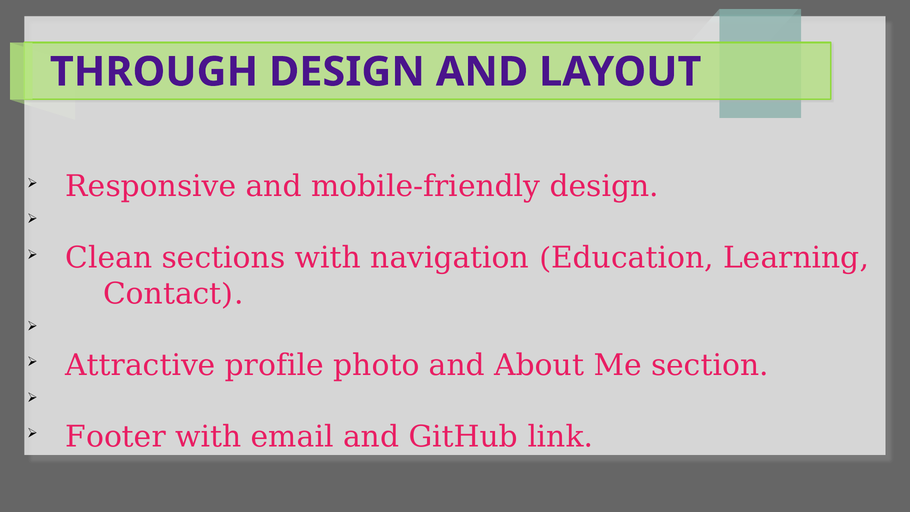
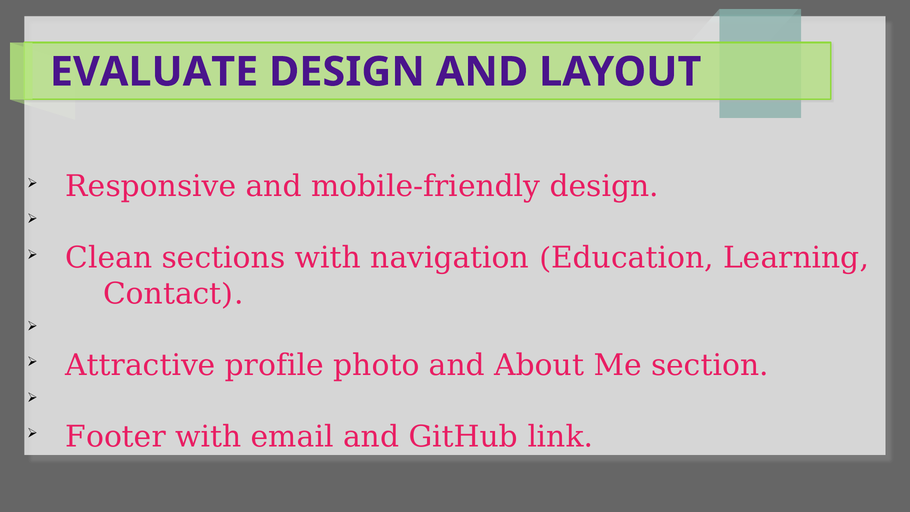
THROUGH: THROUGH -> EVALUATE
